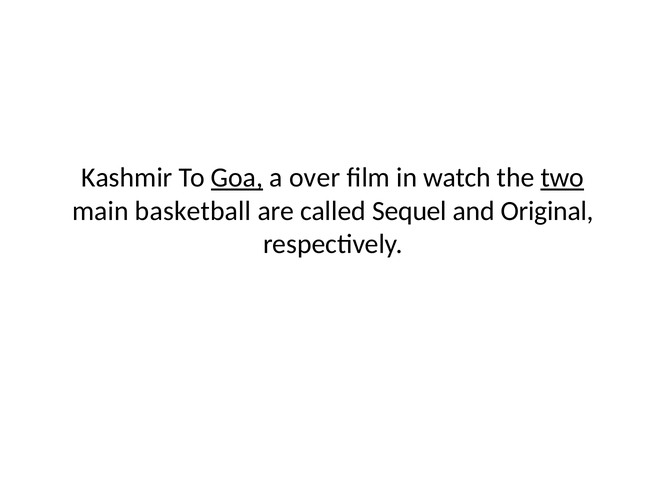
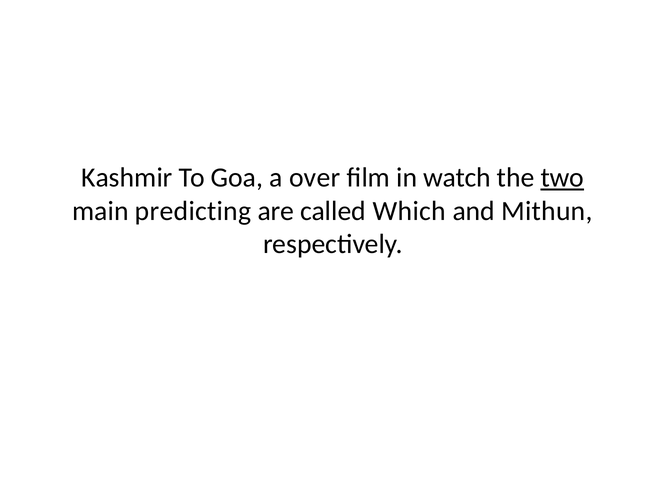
Goa underline: present -> none
basketball: basketball -> predicting
Sequel: Sequel -> Which
Original: Original -> Mithun
